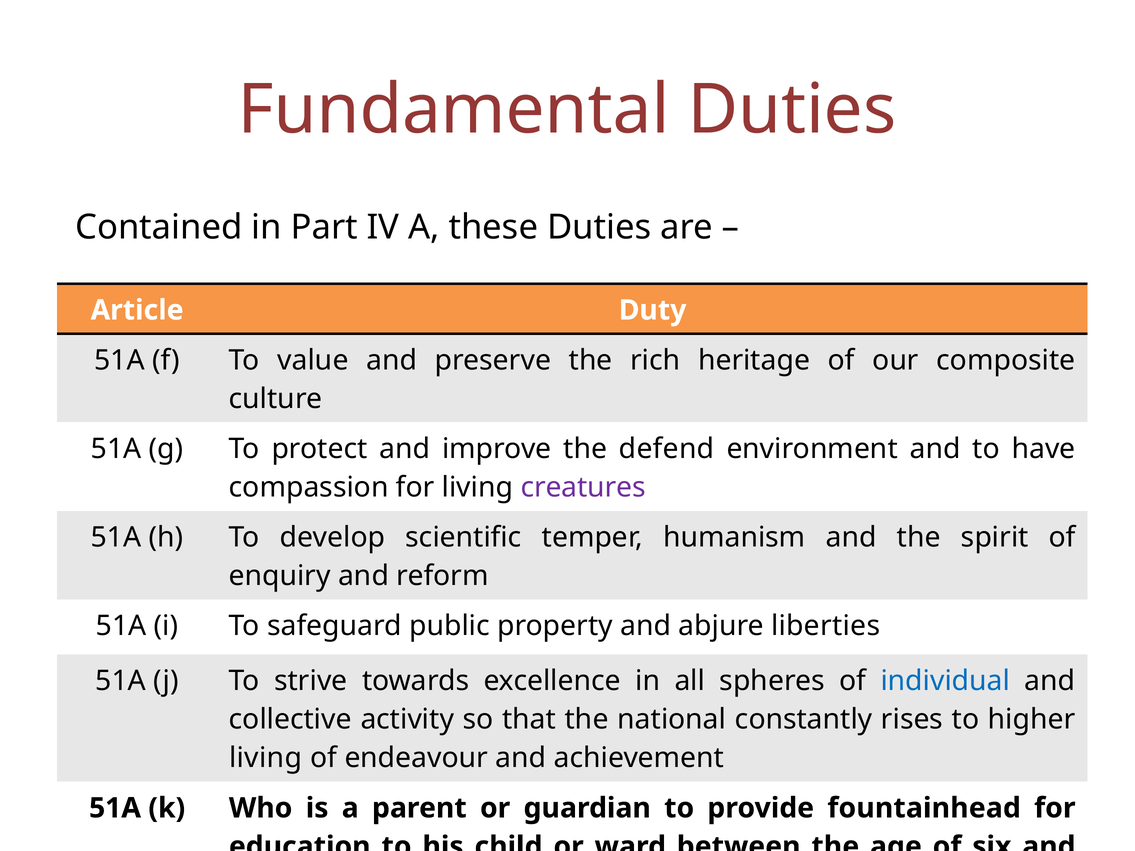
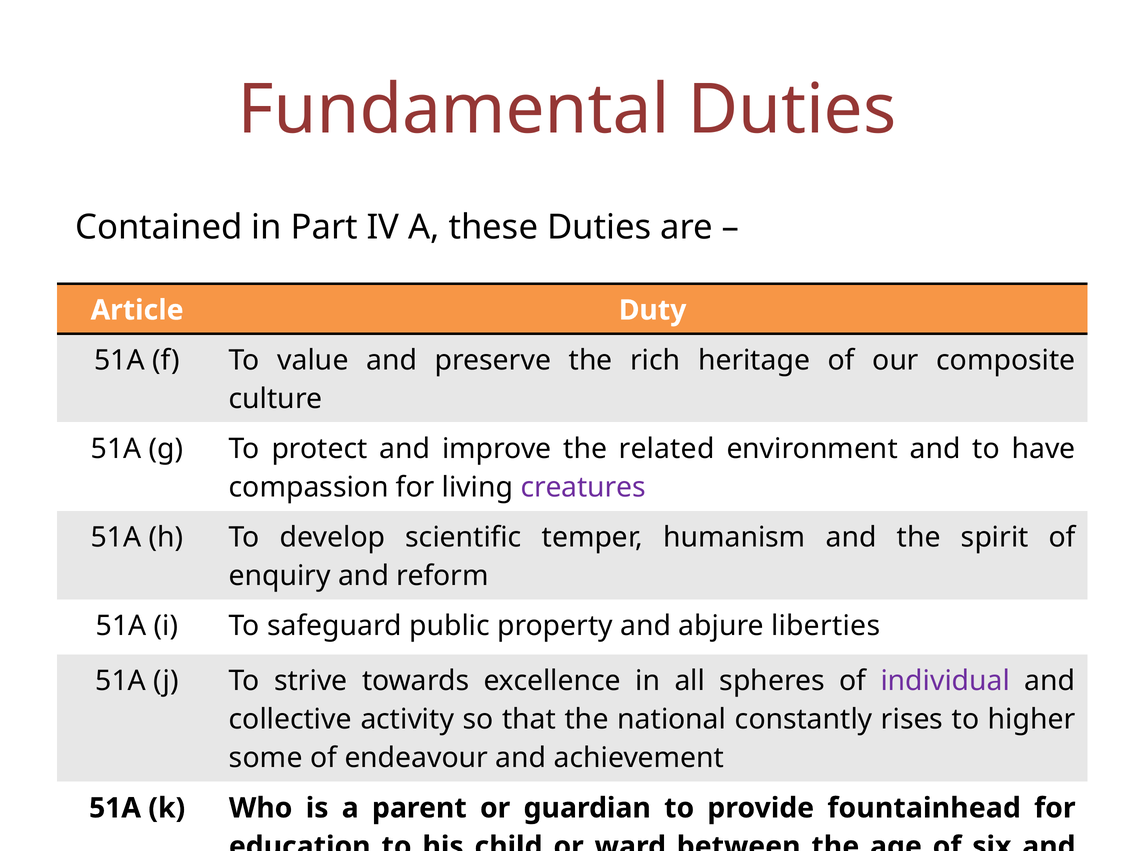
defend: defend -> related
individual colour: blue -> purple
living at (266, 758): living -> some
